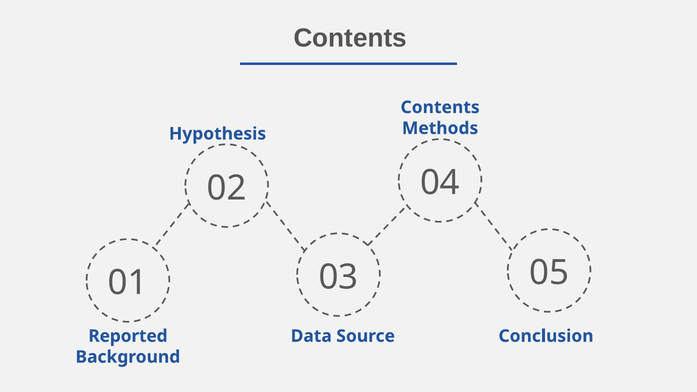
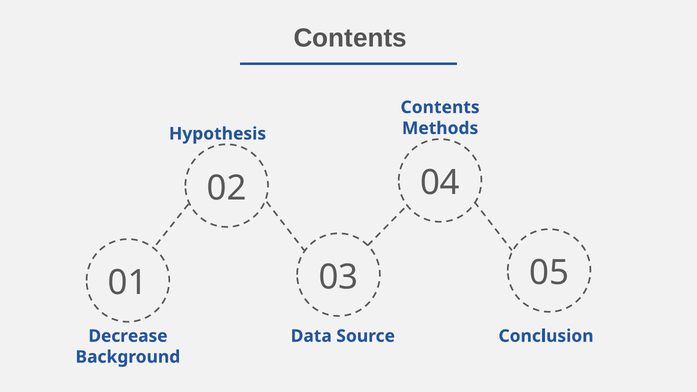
Reported: Reported -> Decrease
